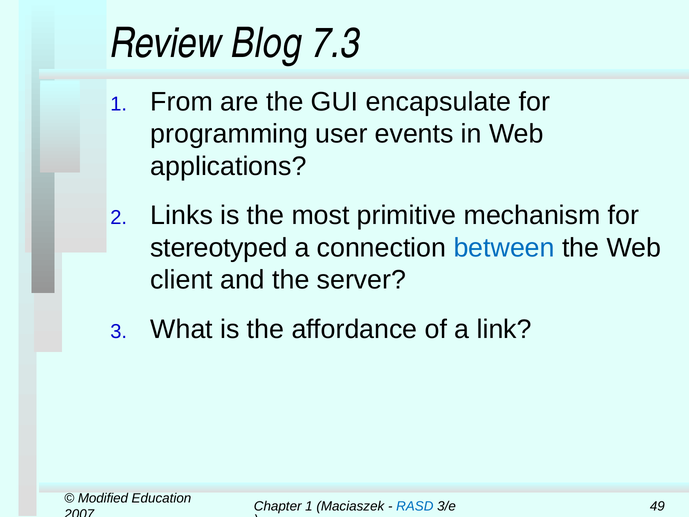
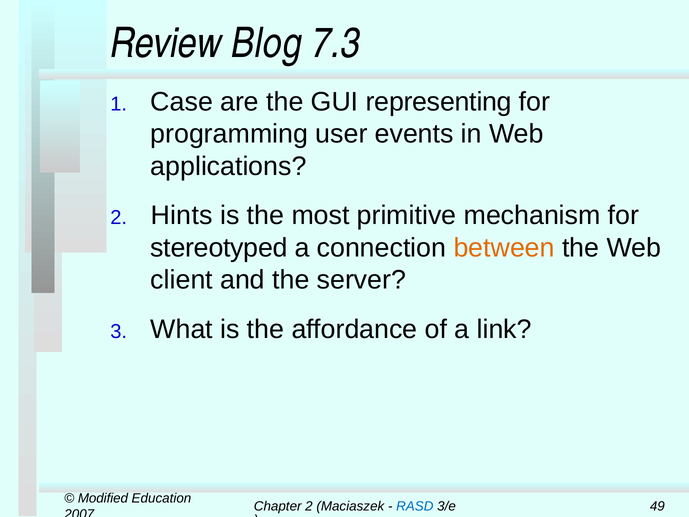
From: From -> Case
encapsulate: encapsulate -> representing
Links: Links -> Hints
between colour: blue -> orange
Chapter 1: 1 -> 2
